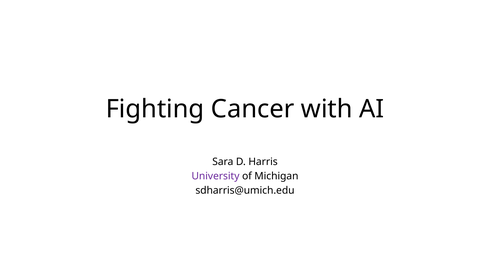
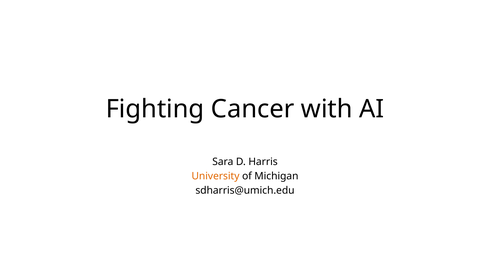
University colour: purple -> orange
